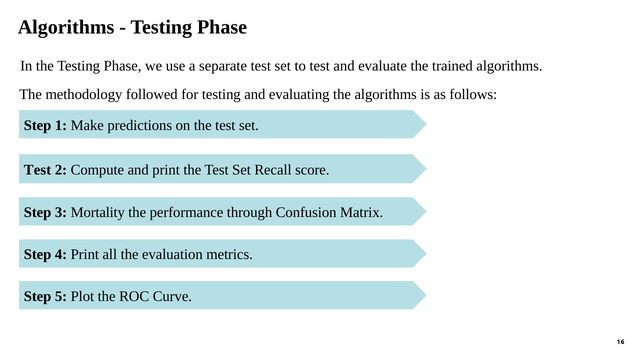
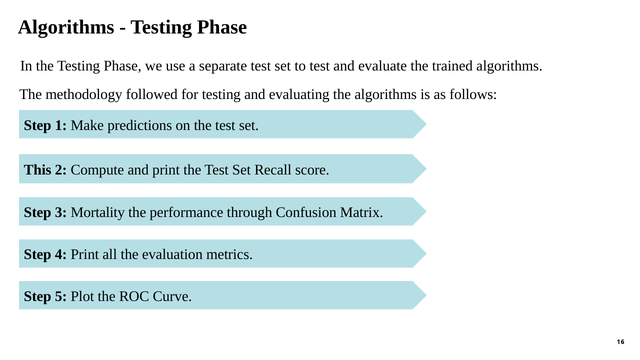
Test at (38, 170): Test -> This
